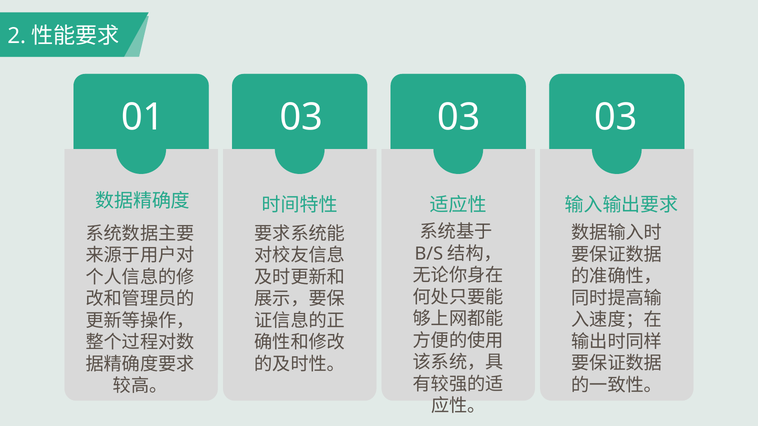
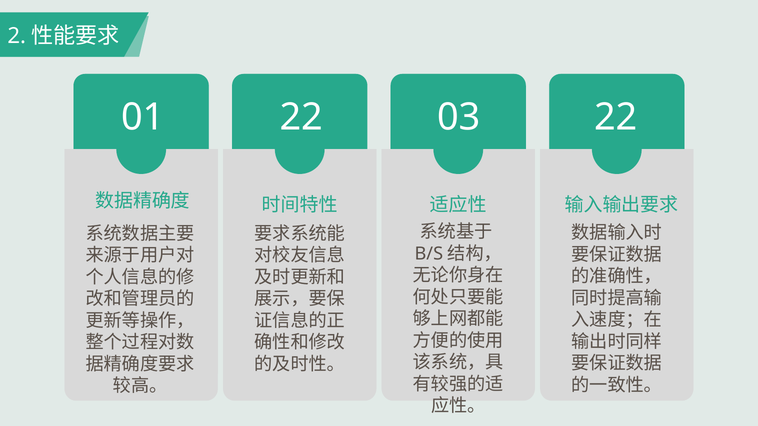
01 03: 03 -> 22
03 at (616, 117): 03 -> 22
